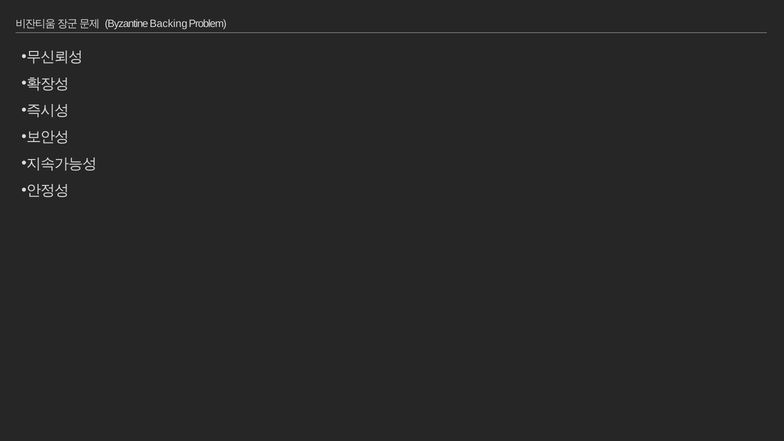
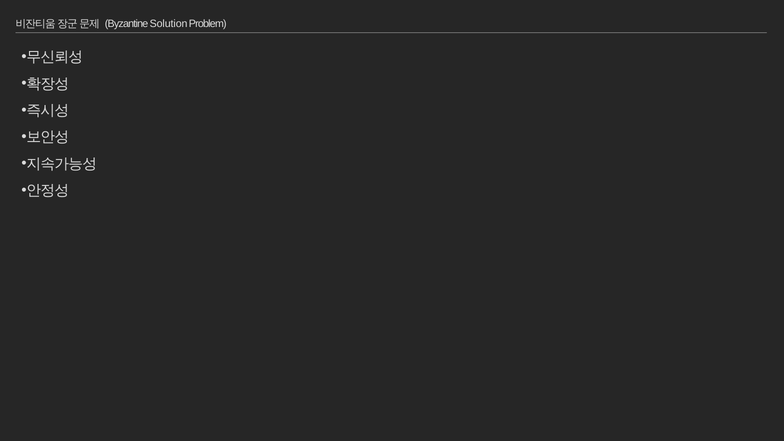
Backing: Backing -> Solution
